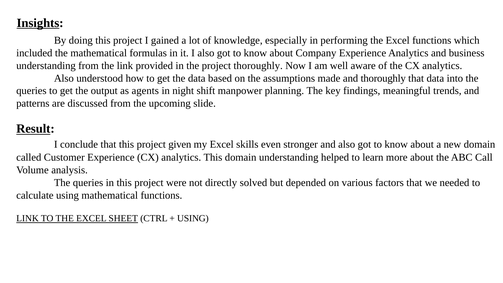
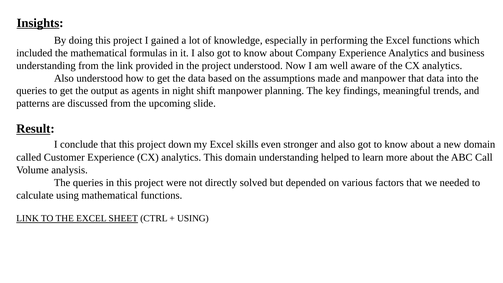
project thoroughly: thoroughly -> understood
and thoroughly: thoroughly -> manpower
given: given -> down
